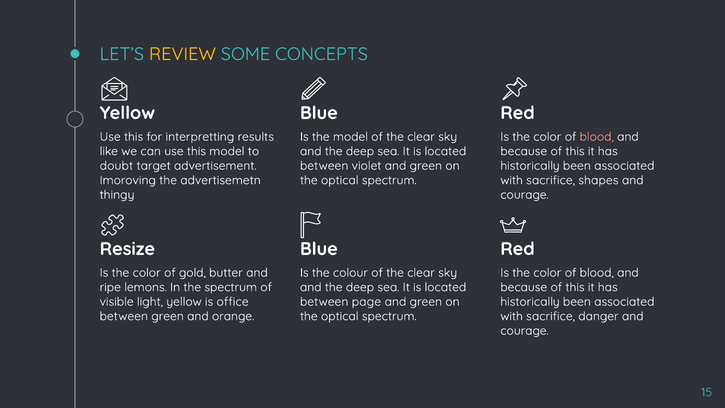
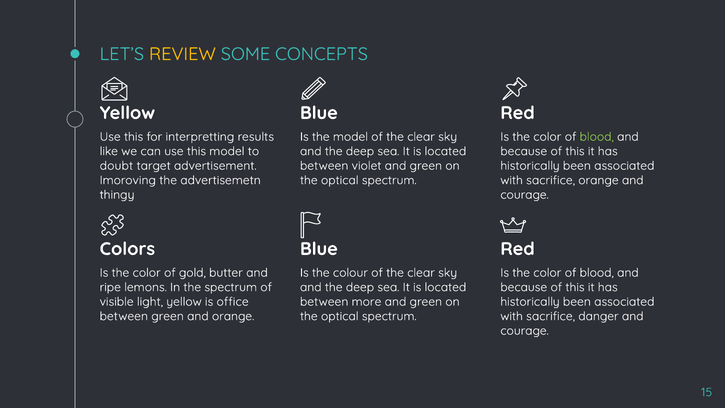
blood at (597, 137) colour: pink -> light green
sacrifice shapes: shapes -> orange
Resize: Resize -> Colors
page: page -> more
